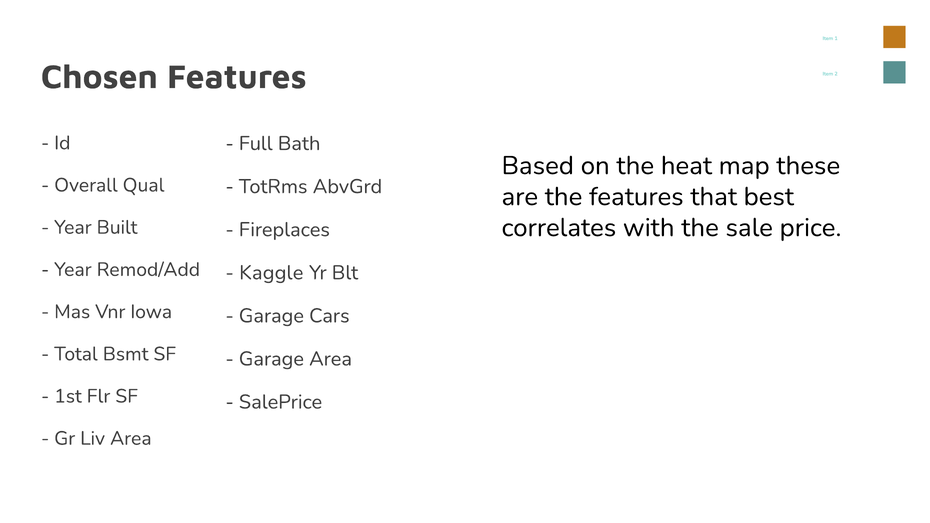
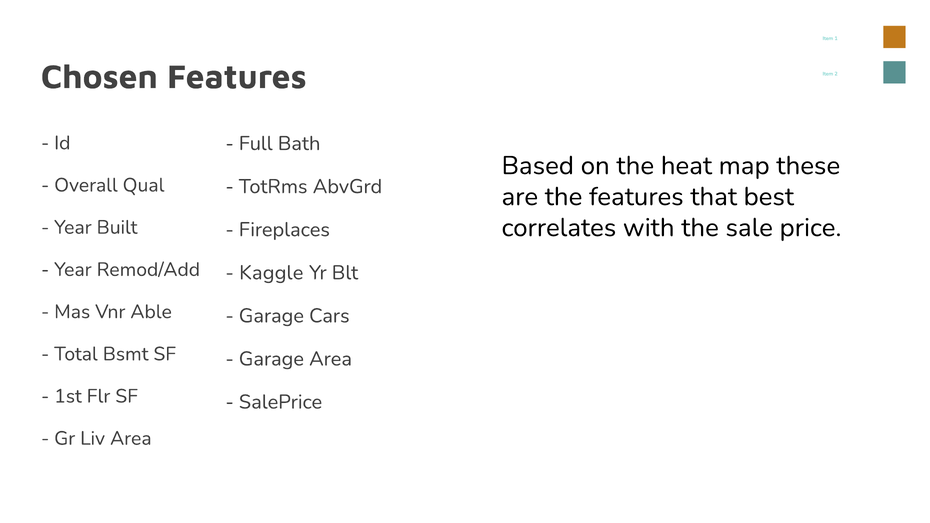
Iowa: Iowa -> Able
